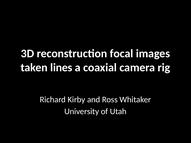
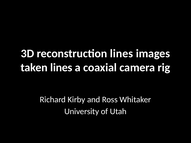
reconstruction focal: focal -> lines
